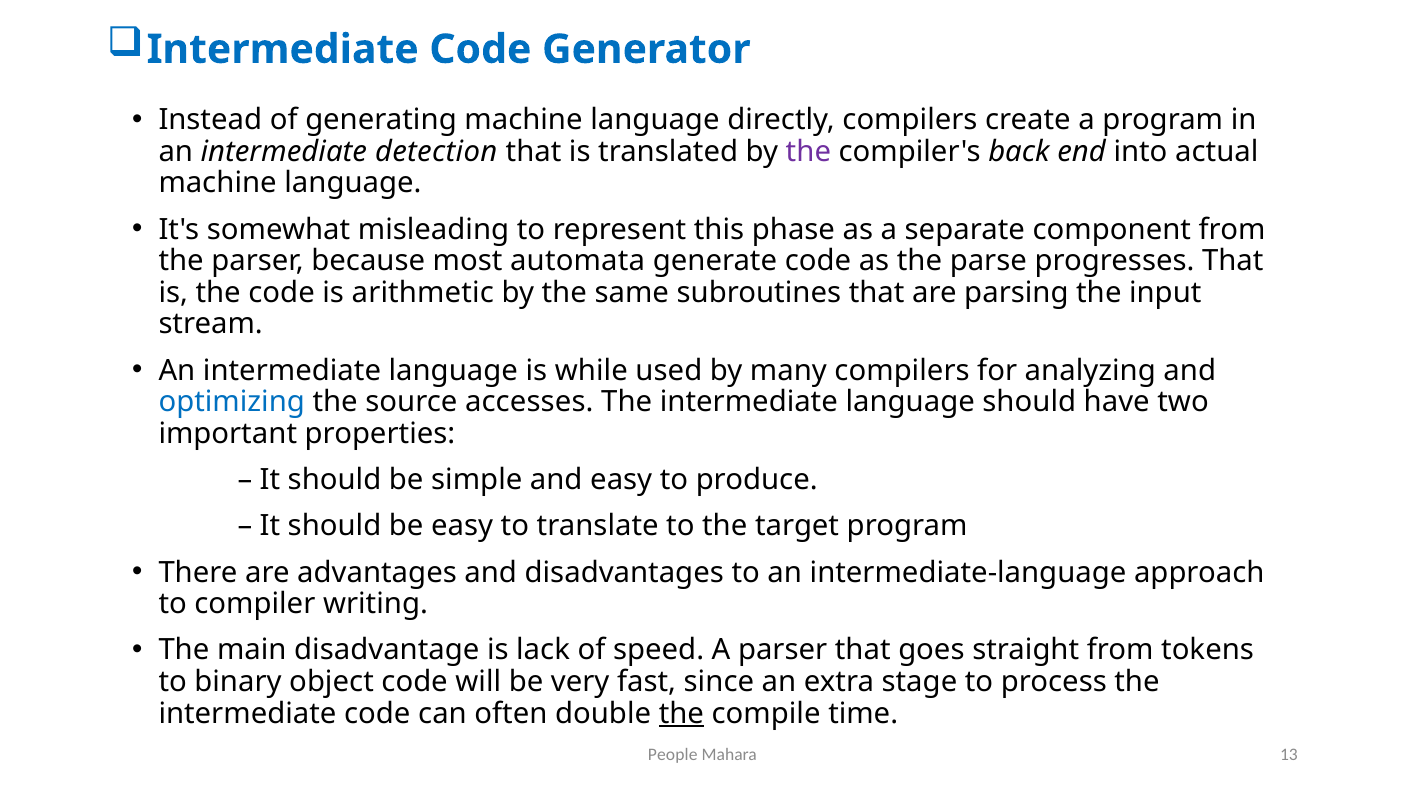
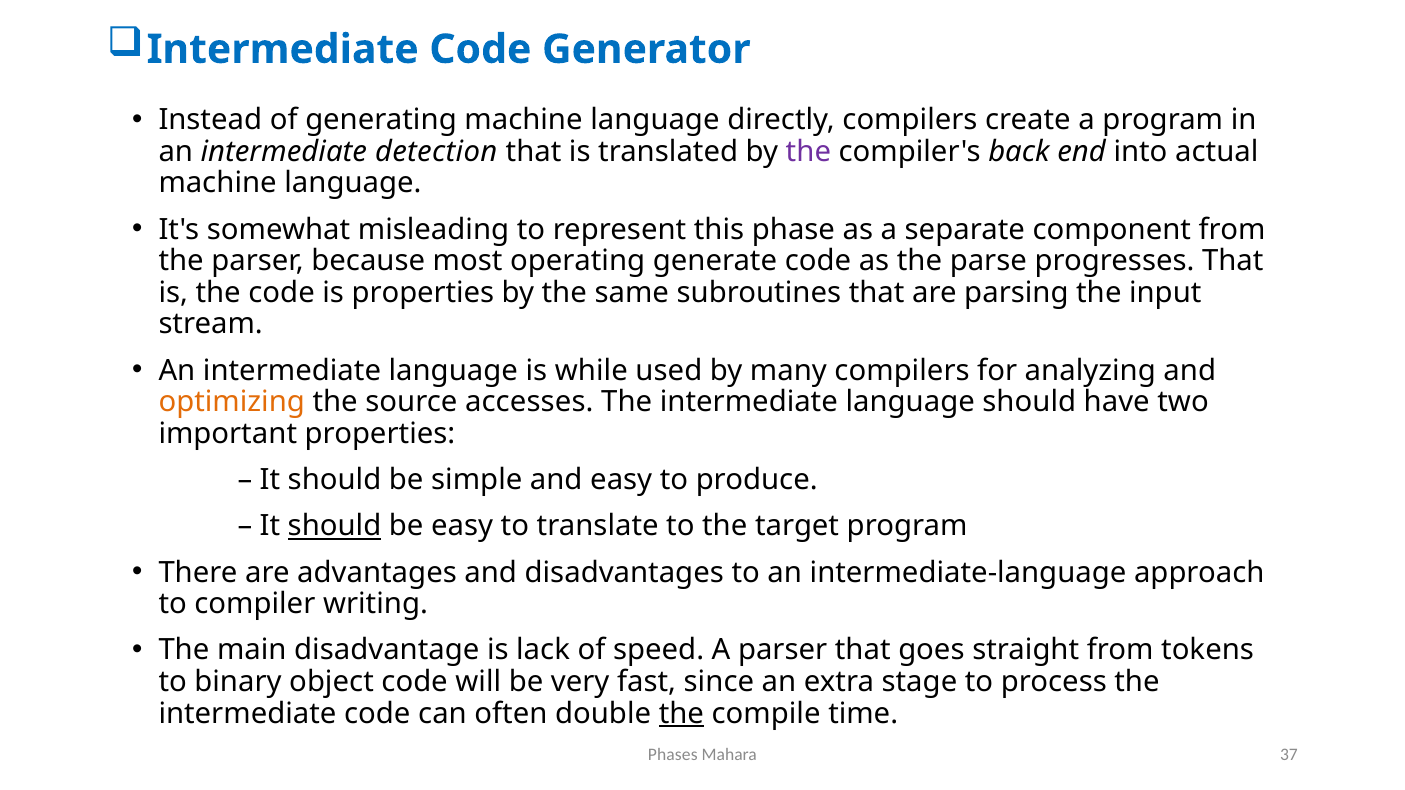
automata: automata -> operating
is arithmetic: arithmetic -> properties
optimizing colour: blue -> orange
should at (335, 526) underline: none -> present
People: People -> Phases
13: 13 -> 37
